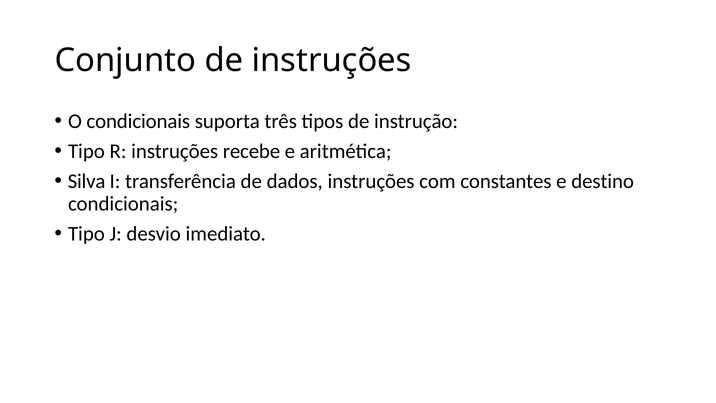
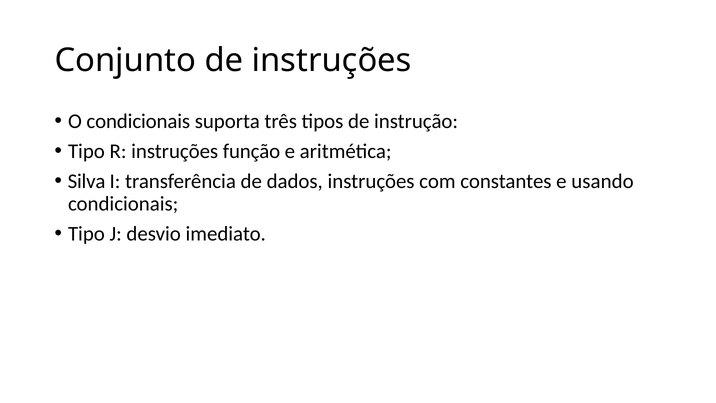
recebe: recebe -> função
destino: destino -> usando
